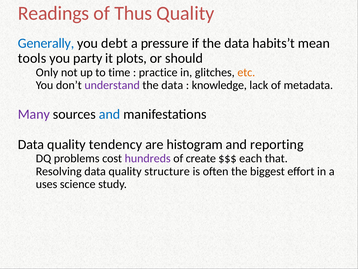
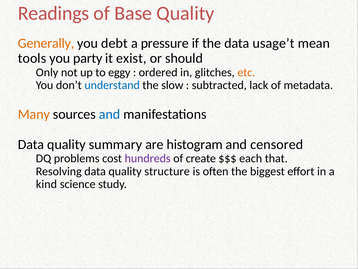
Thus: Thus -> Base
Generally colour: blue -> orange
habits’t: habits’t -> usage’t
plots: plots -> exist
time: time -> eggy
practice: practice -> ordered
understand colour: purple -> blue
data at (172, 85): data -> slow
knowledge: knowledge -> subtracted
Many colour: purple -> orange
tendency: tendency -> summary
reporting: reporting -> censored
uses: uses -> kind
